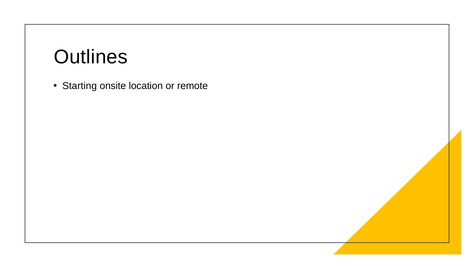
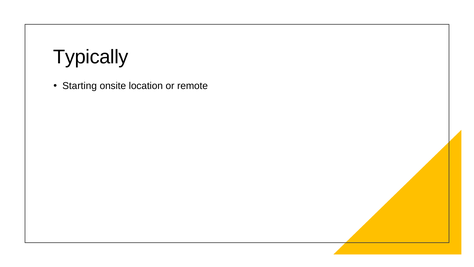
Outlines: Outlines -> Typically
